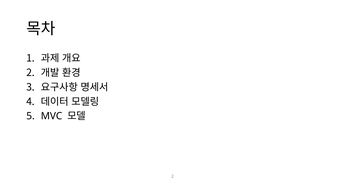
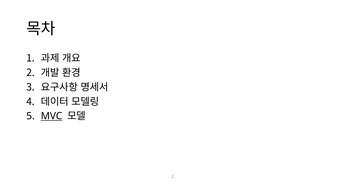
MVC underline: none -> present
